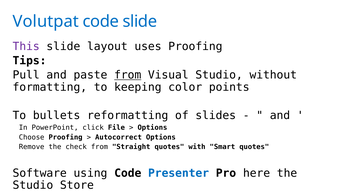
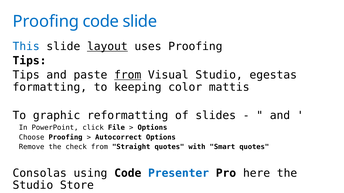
Volutpat at (46, 21): Volutpat -> Proofing
This colour: purple -> blue
layout underline: none -> present
Pull at (26, 75): Pull -> Tips
without: without -> egestas
points: points -> mattis
bullets: bullets -> graphic
Software: Software -> Consolas
